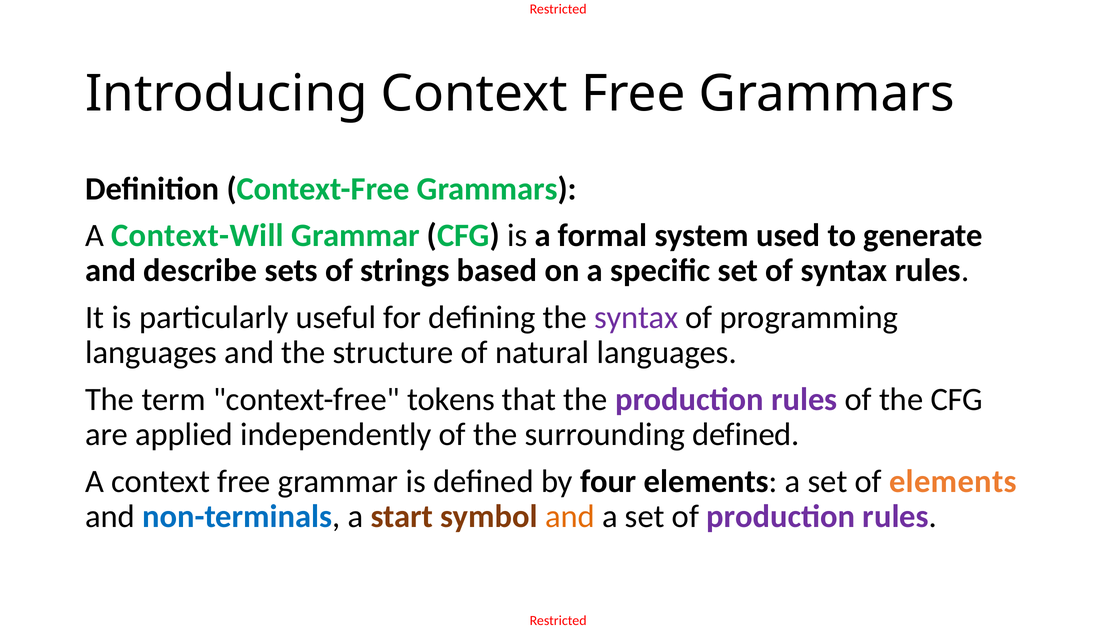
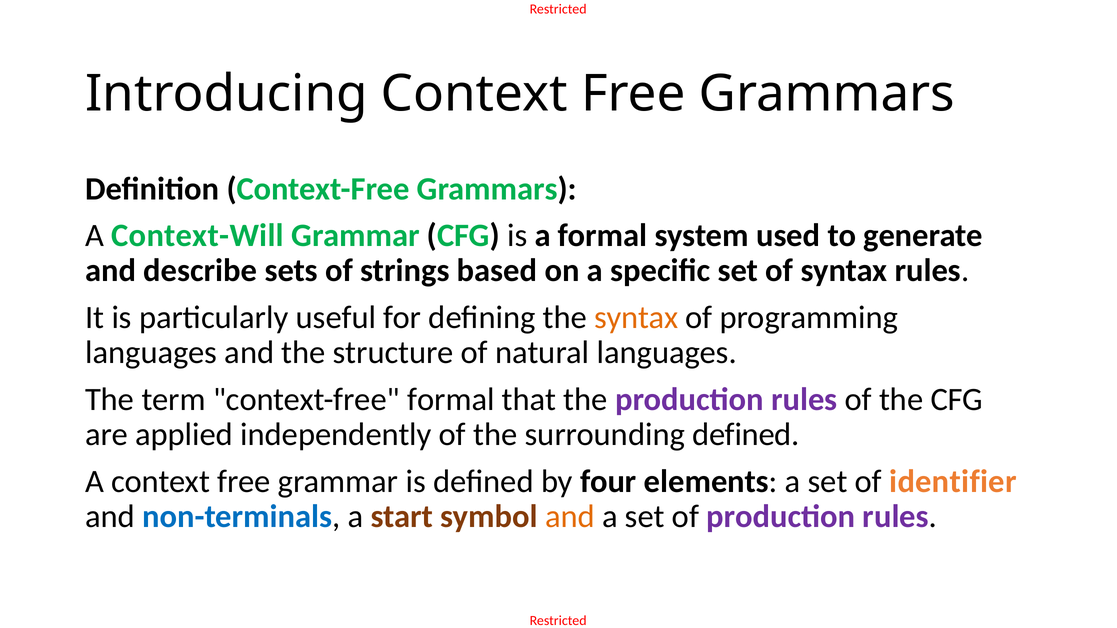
syntax at (636, 318) colour: purple -> orange
context-free tokens: tokens -> formal
of elements: elements -> identifier
